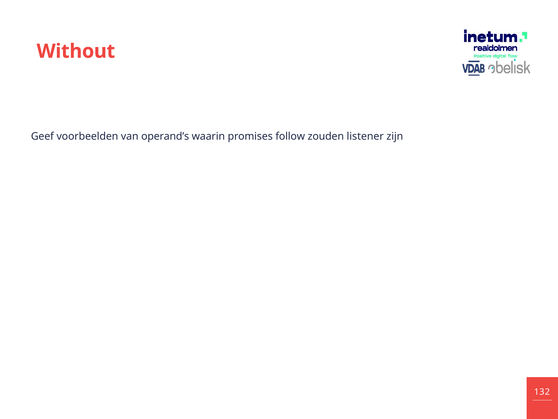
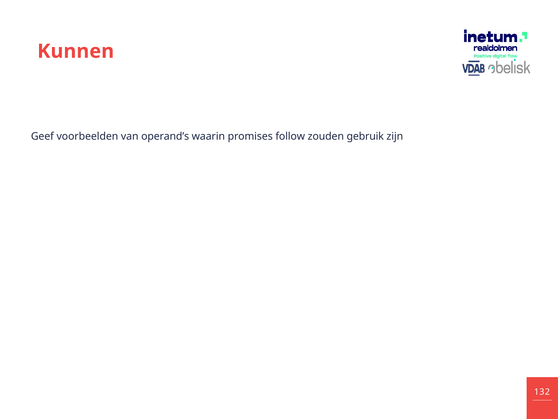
Without: Without -> Kunnen
listener: listener -> gebruik
